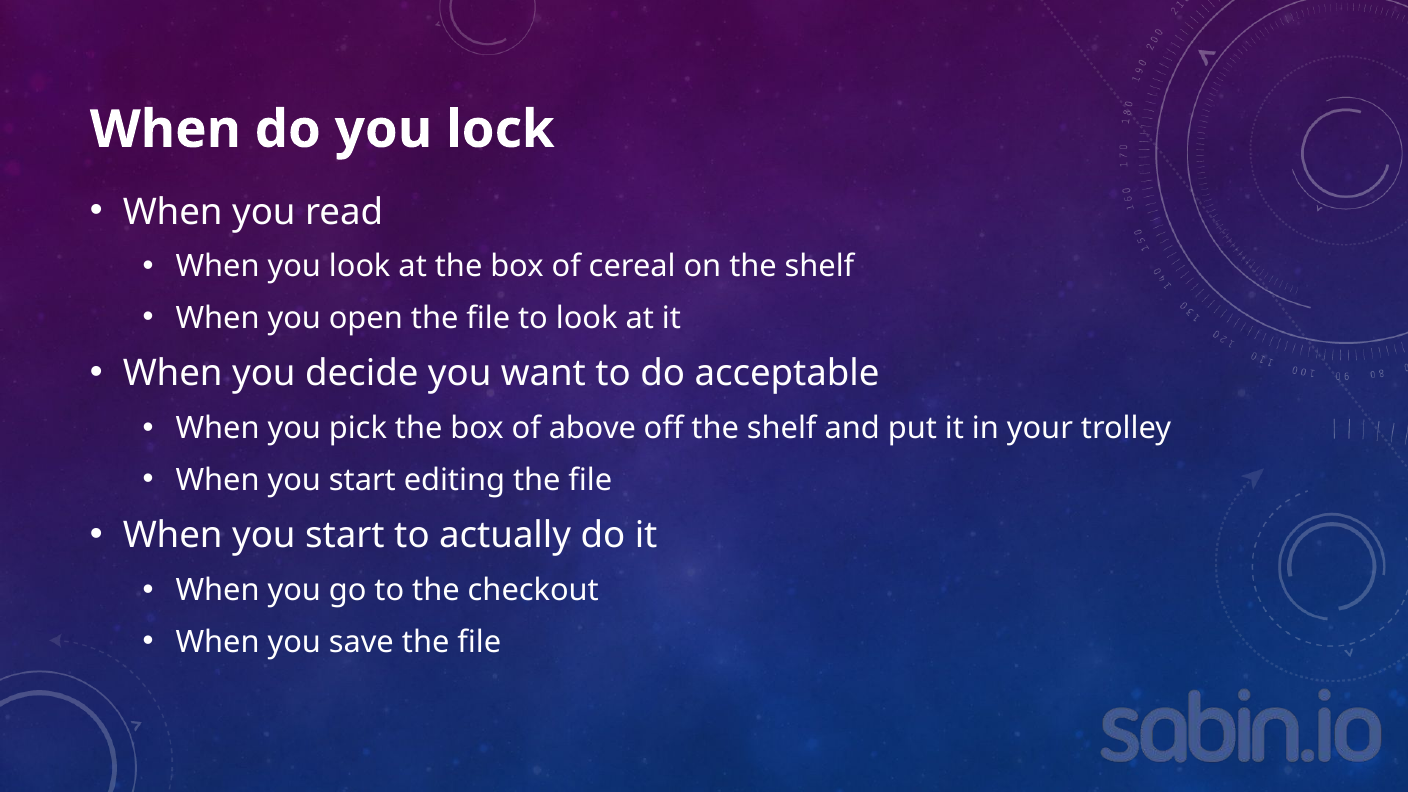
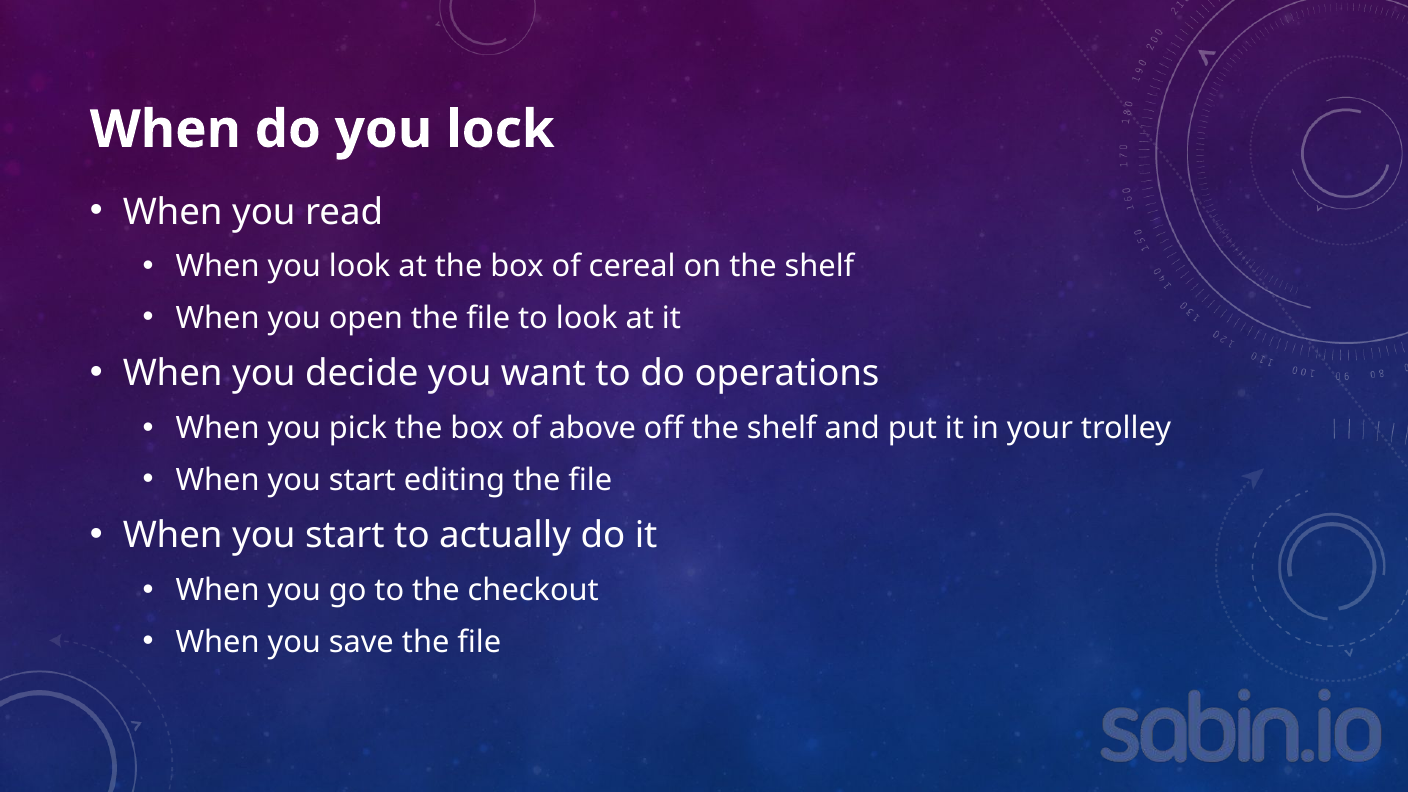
acceptable: acceptable -> operations
